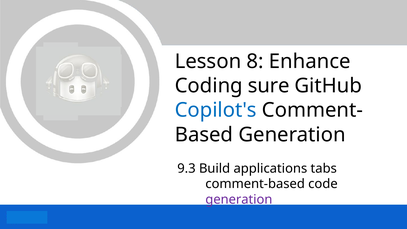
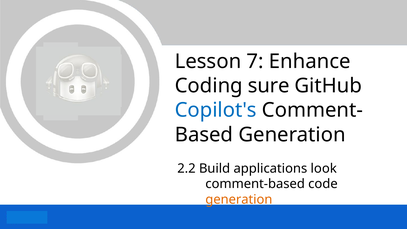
8: 8 -> 7
9.3: 9.3 -> 2.2
tabs: tabs -> look
generation at (239, 200) colour: purple -> orange
